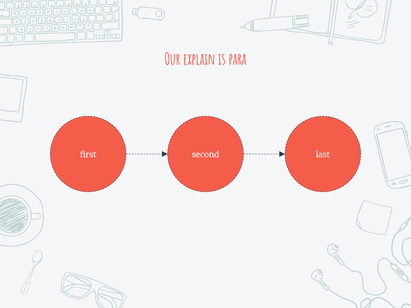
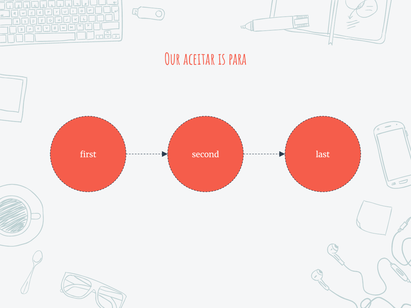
explain: explain -> aceitar
